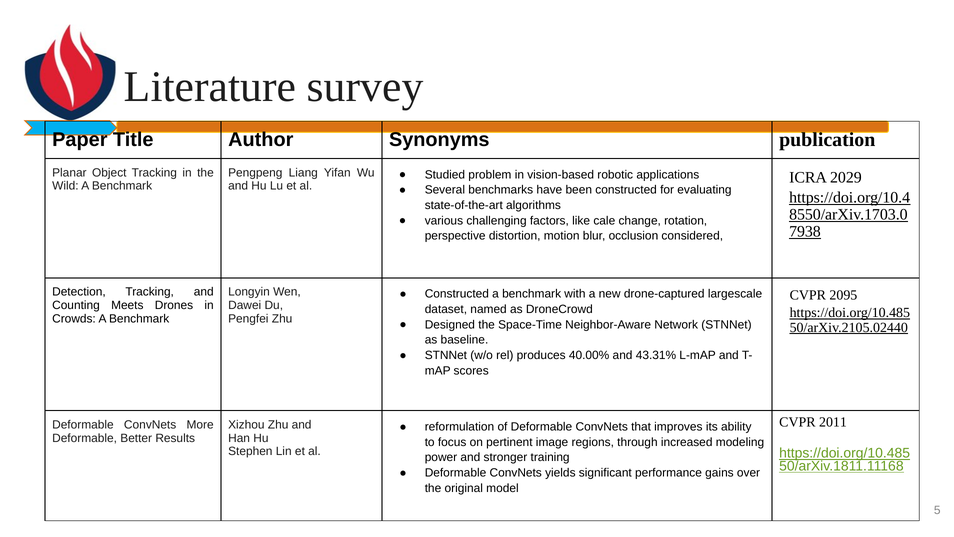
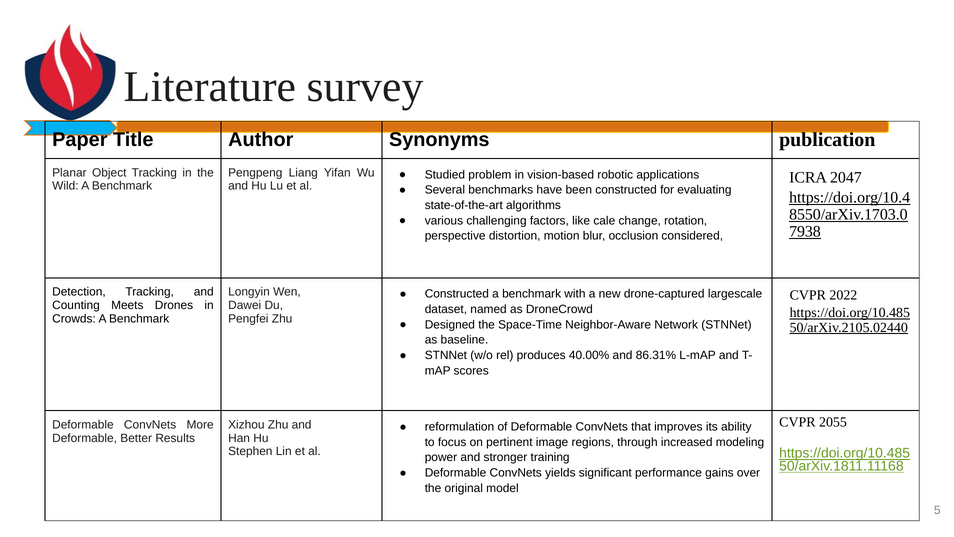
2029: 2029 -> 2047
2095: 2095 -> 2022
43.31%: 43.31% -> 86.31%
2011: 2011 -> 2055
